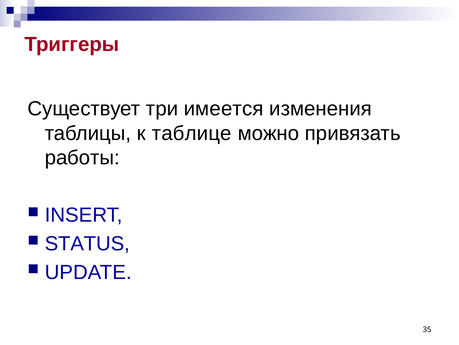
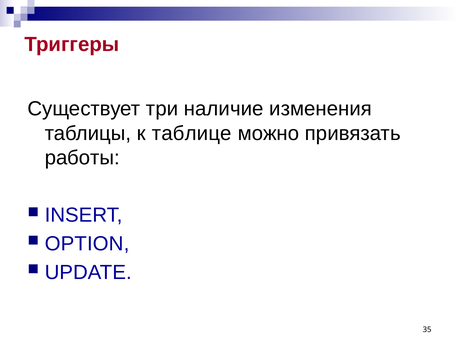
имеется: имеется -> наличие
STATUS: STATUS -> OPTION
